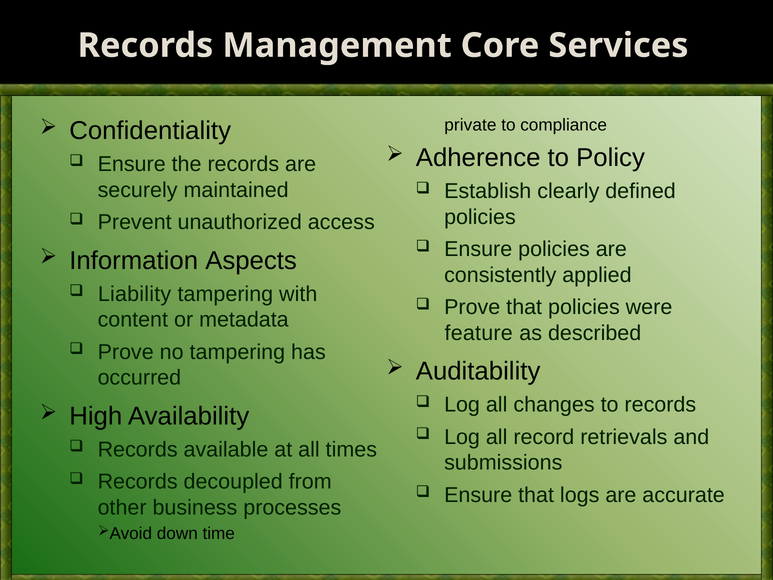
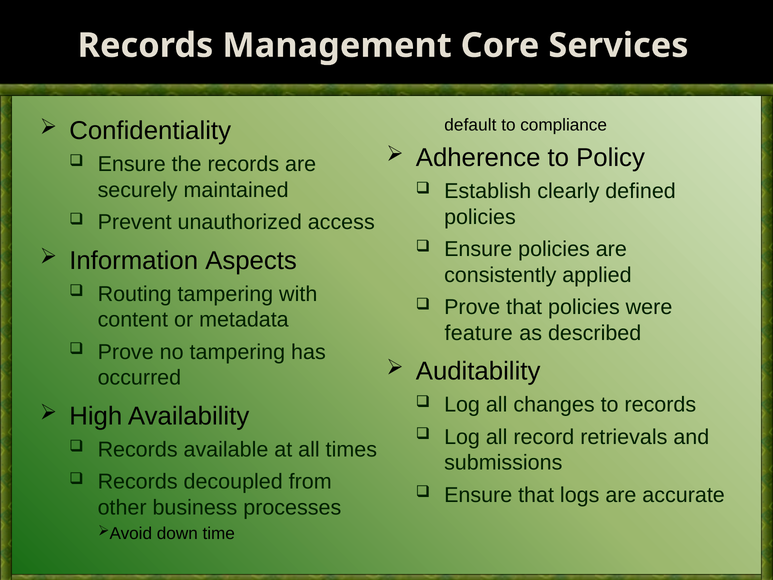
private: private -> default
Liability: Liability -> Routing
